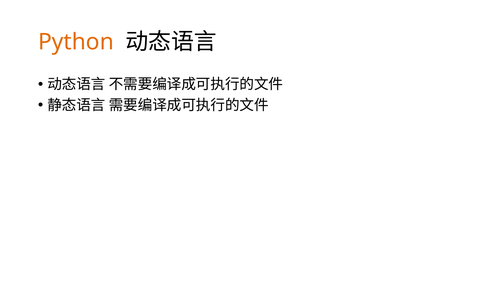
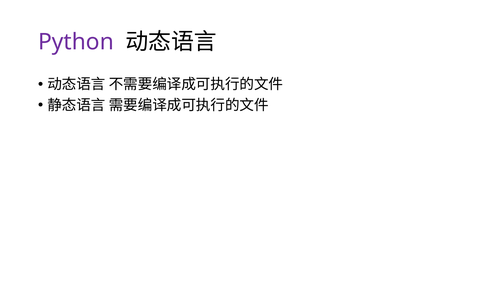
Python colour: orange -> purple
